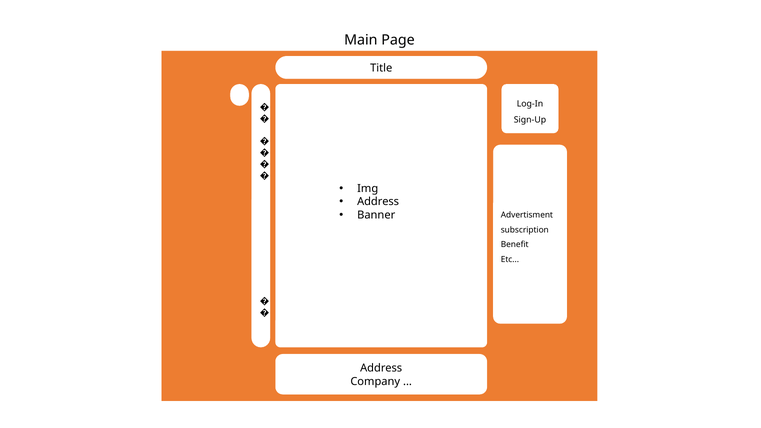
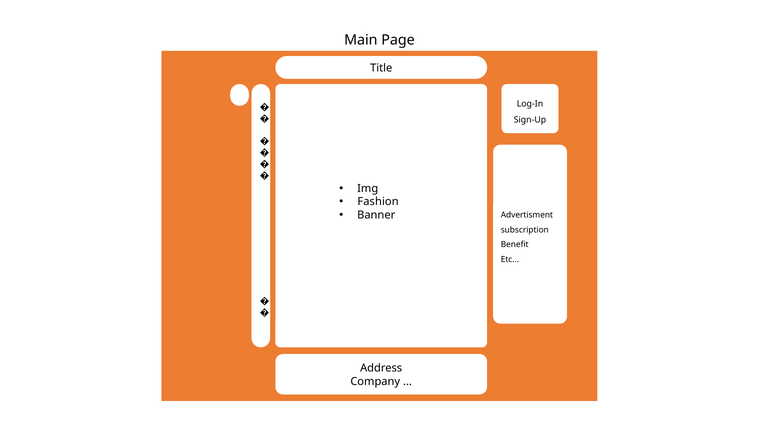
Address at (378, 202): Address -> Fashion
